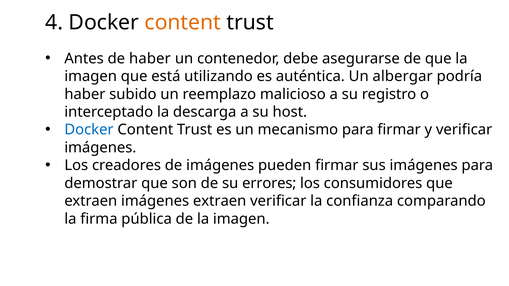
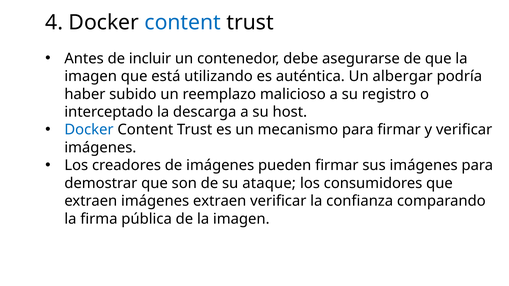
content at (183, 23) colour: orange -> blue
de haber: haber -> incluir
errores: errores -> ataque
